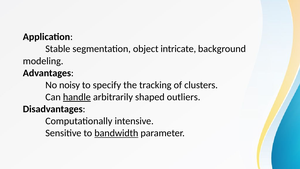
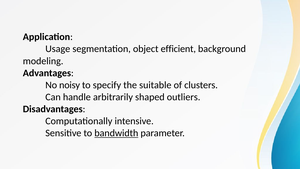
Stable: Stable -> Usage
intricate: intricate -> efficient
tracking: tracking -> suitable
handle underline: present -> none
